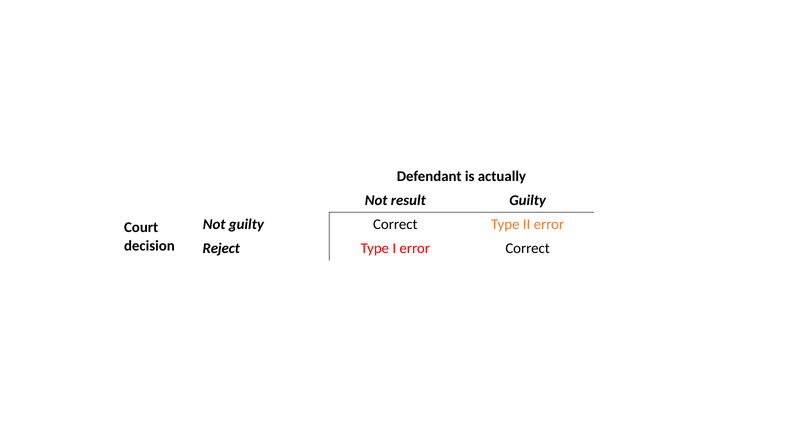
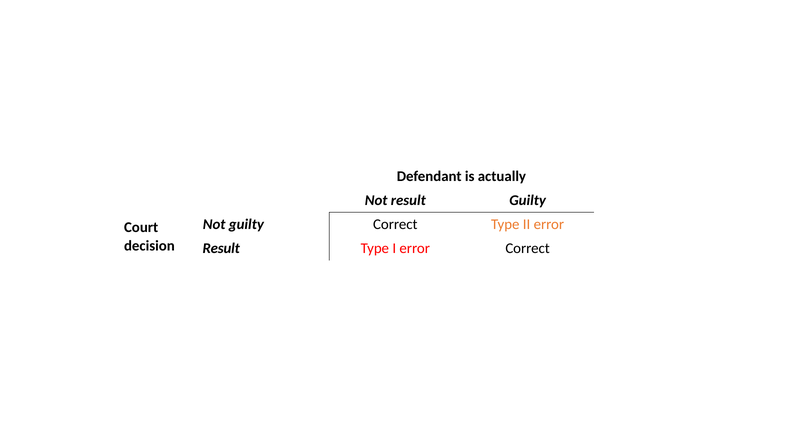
Reject at (221, 249): Reject -> Result
